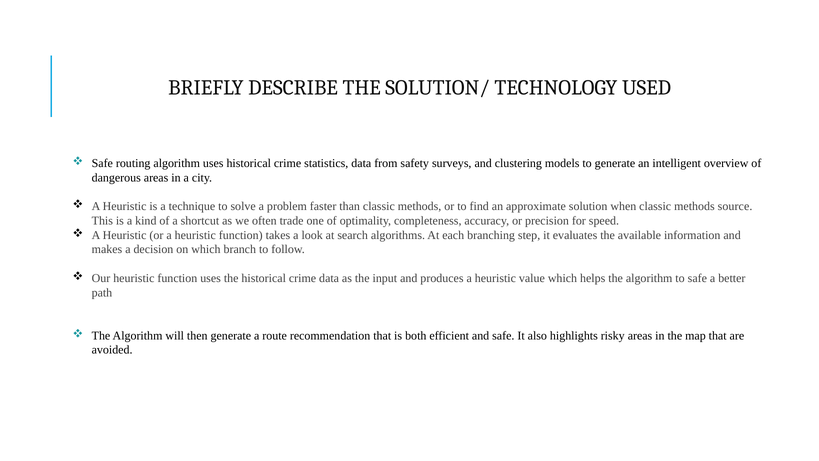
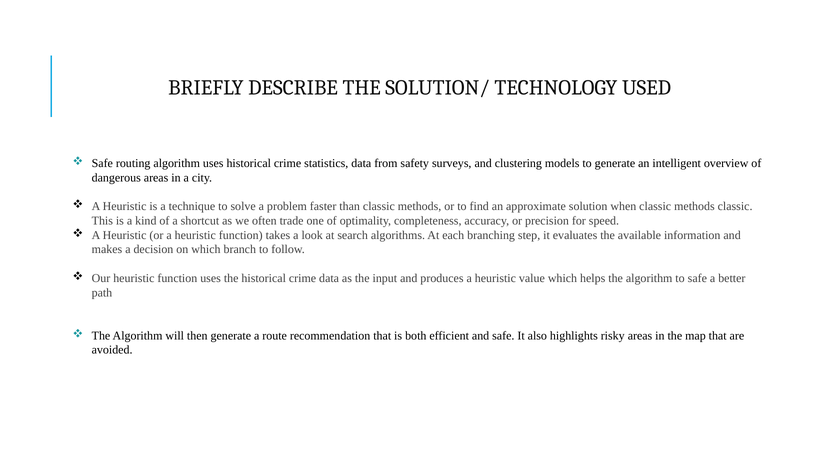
methods source: source -> classic
